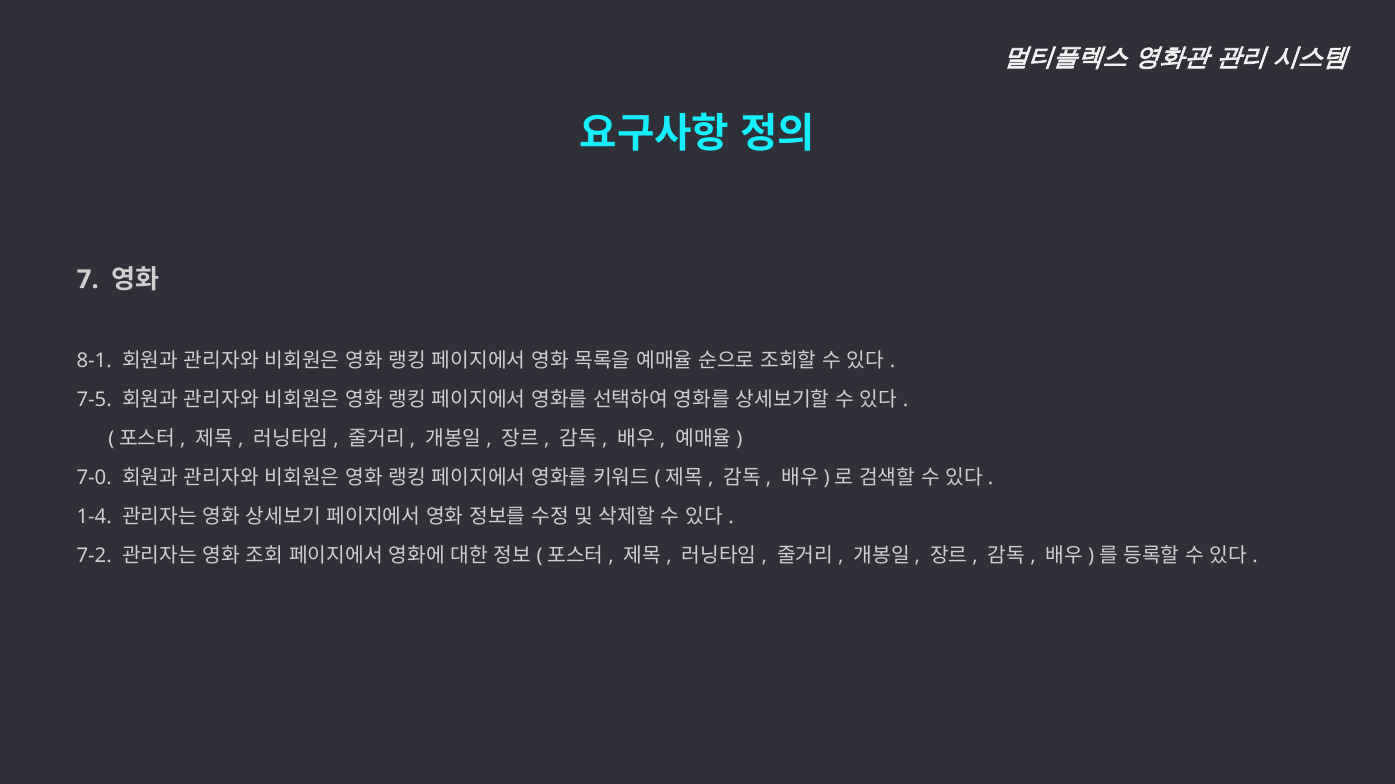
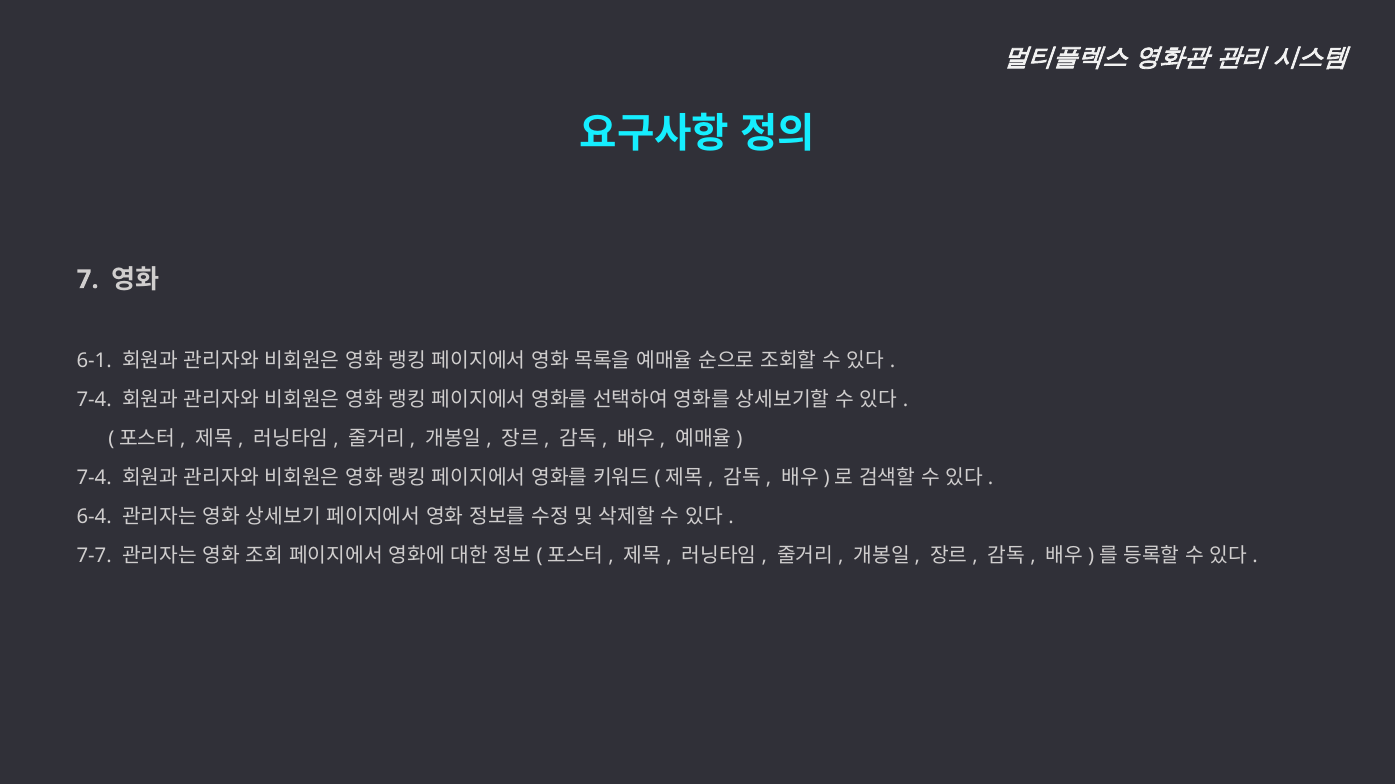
8-1: 8-1 -> 6-1
7-5 at (94, 400): 7-5 -> 7-4
7-0 at (94, 478): 7-0 -> 7-4
1-4: 1-4 -> 6-4
7-2: 7-2 -> 7-7
